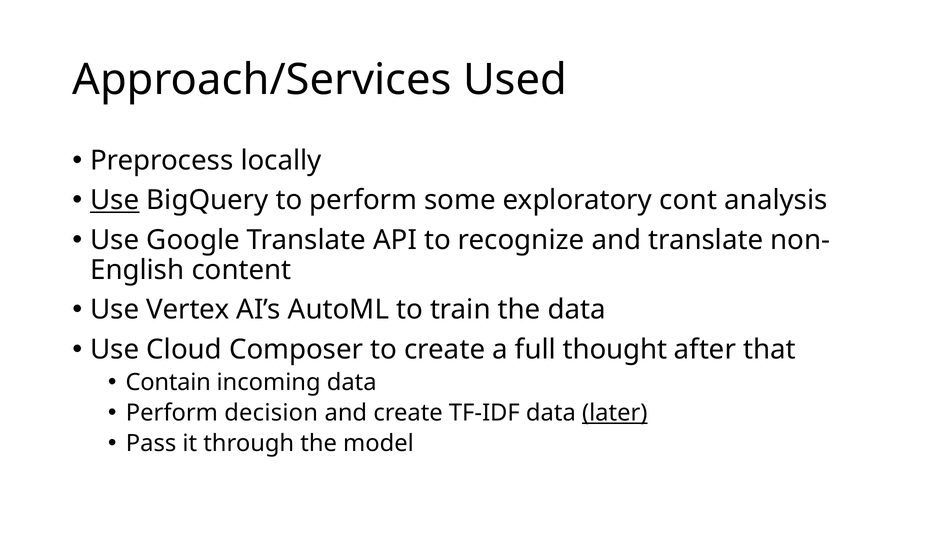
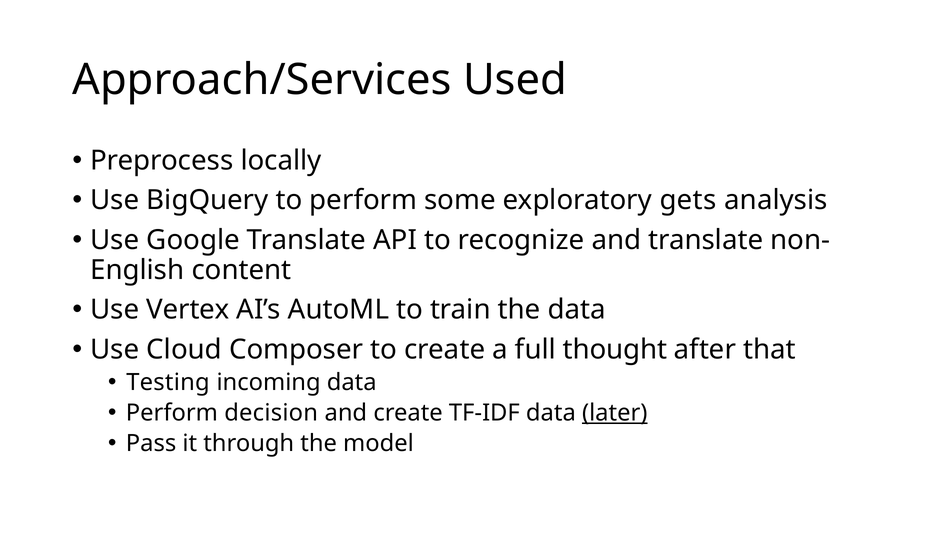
Use at (115, 200) underline: present -> none
cont: cont -> gets
Contain: Contain -> Testing
